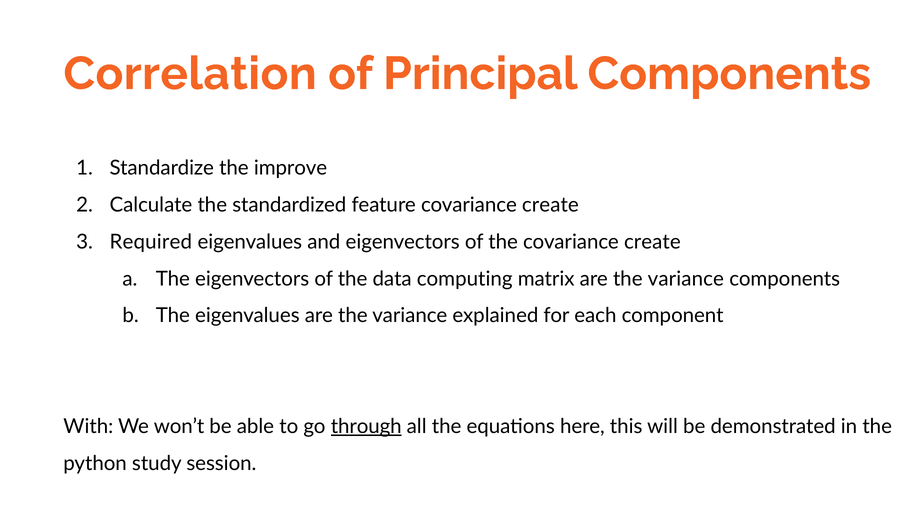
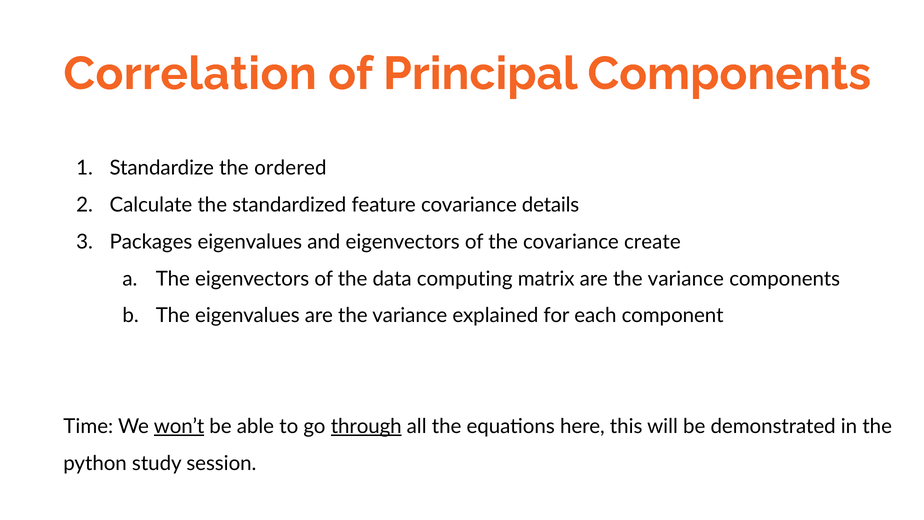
improve: improve -> ordered
feature covariance create: create -> details
Required: Required -> Packages
With: With -> Time
won’t underline: none -> present
